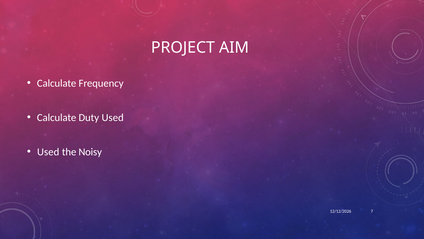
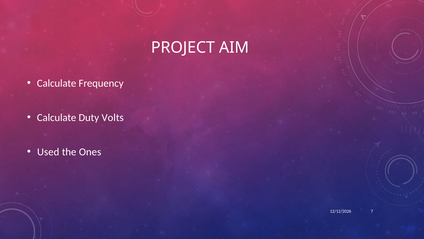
Duty Used: Used -> Volts
Noisy: Noisy -> Ones
